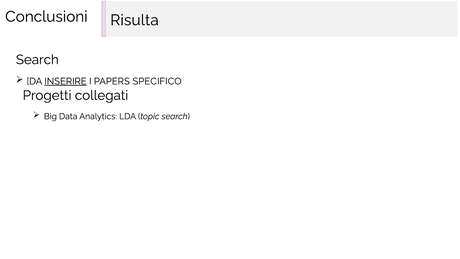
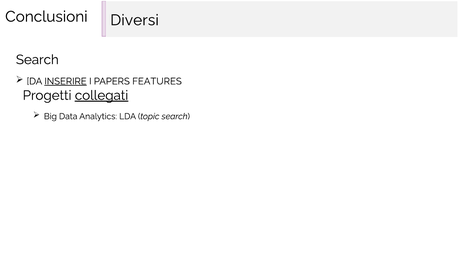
Risulta: Risulta -> Diversi
SPECIFICO: SPECIFICO -> FEATURES
collegati underline: none -> present
